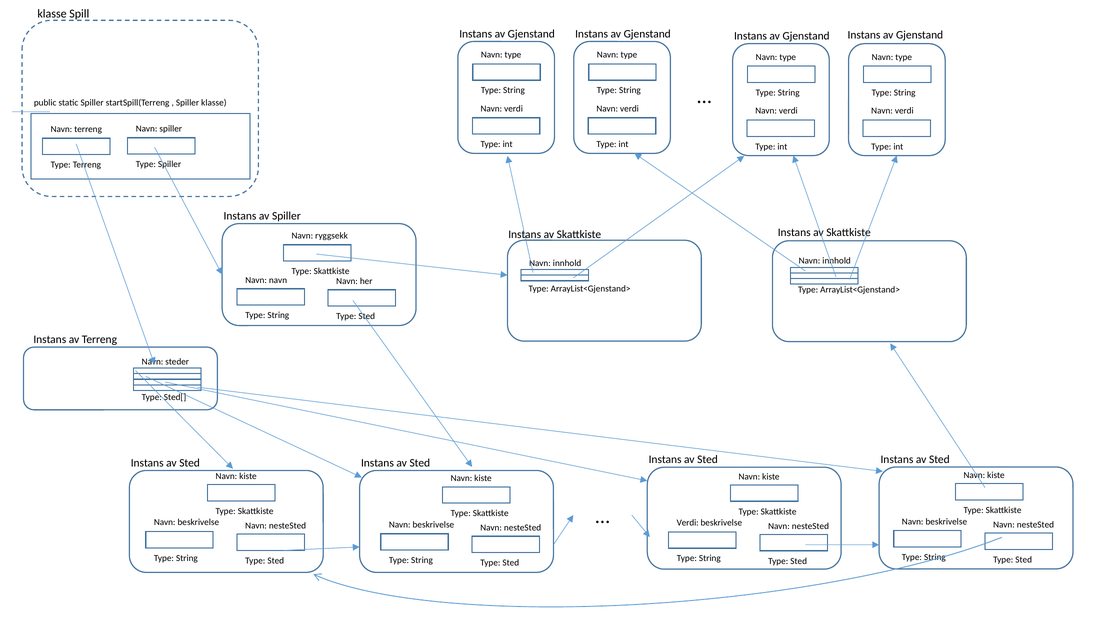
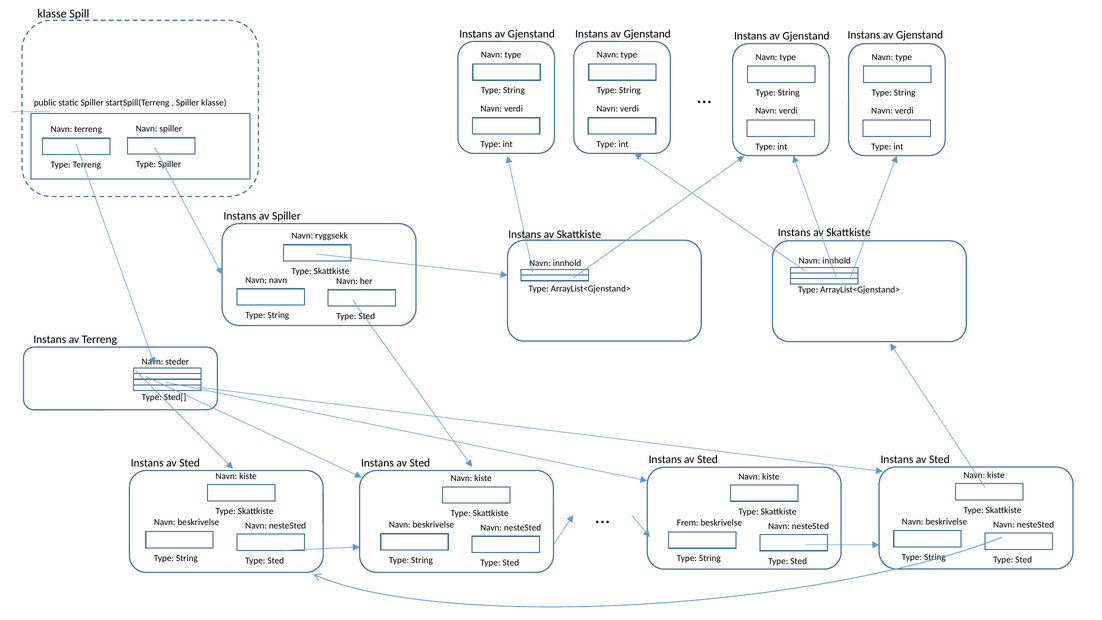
Verdi at (688, 523): Verdi -> Frem
